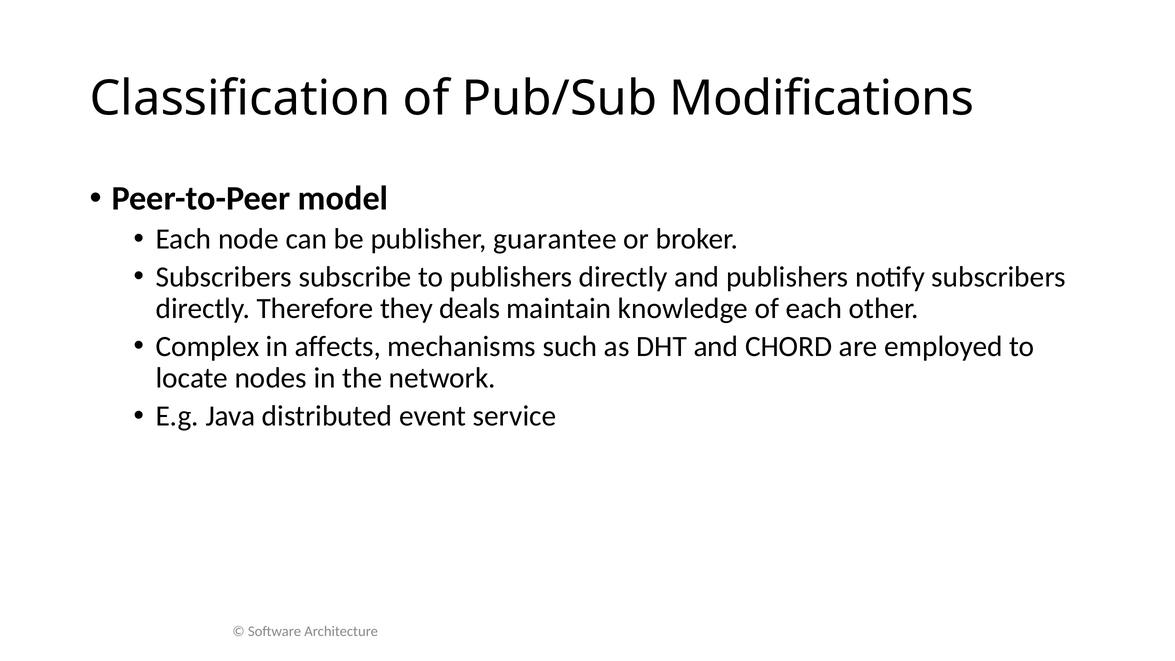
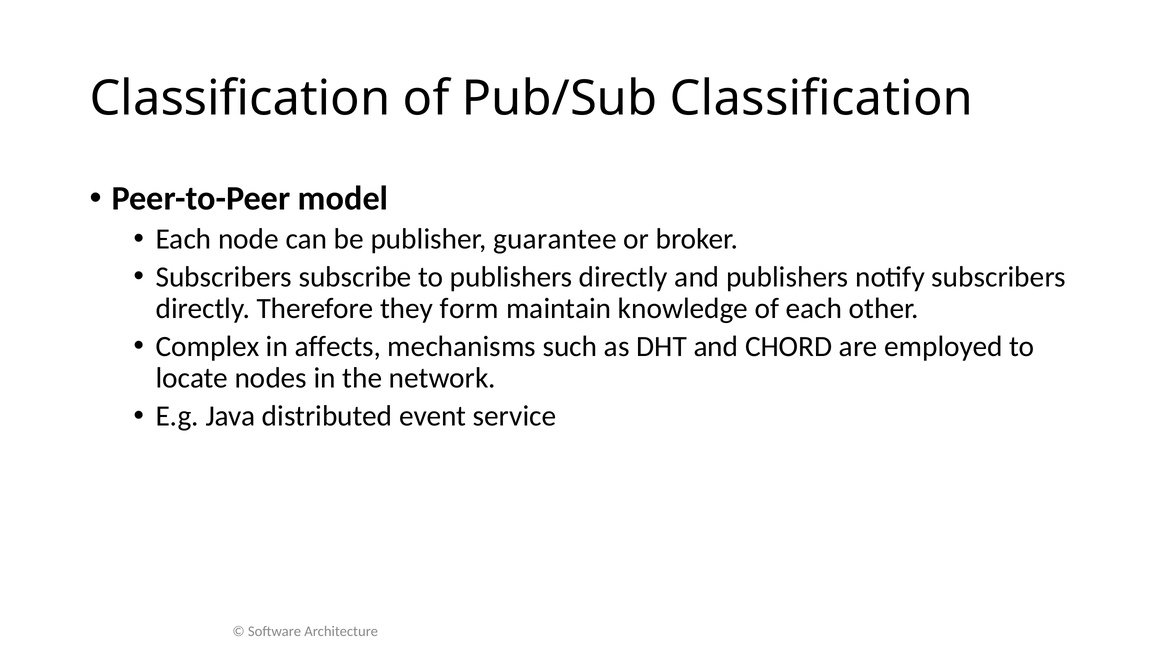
Pub/Sub Modifications: Modifications -> Classification
deals: deals -> form
